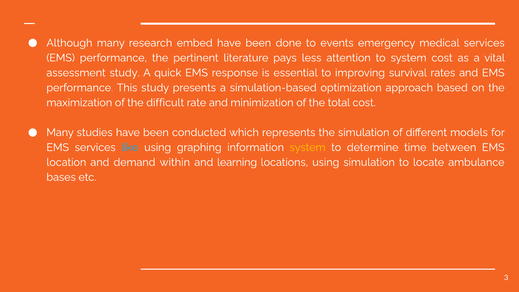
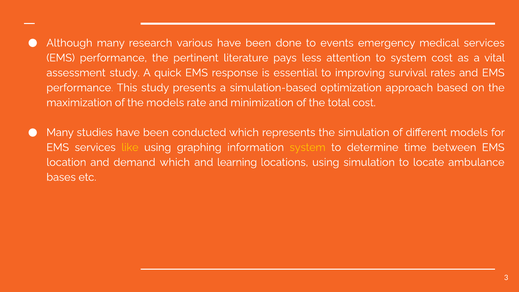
embed: embed -> various
the difficult: difficult -> models
like colour: light blue -> yellow
demand within: within -> which
